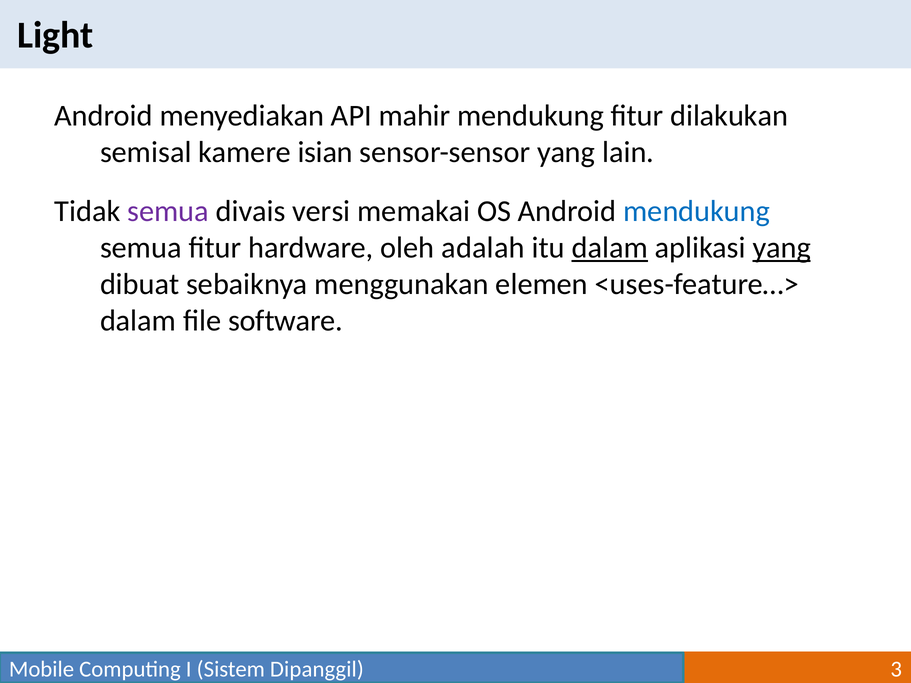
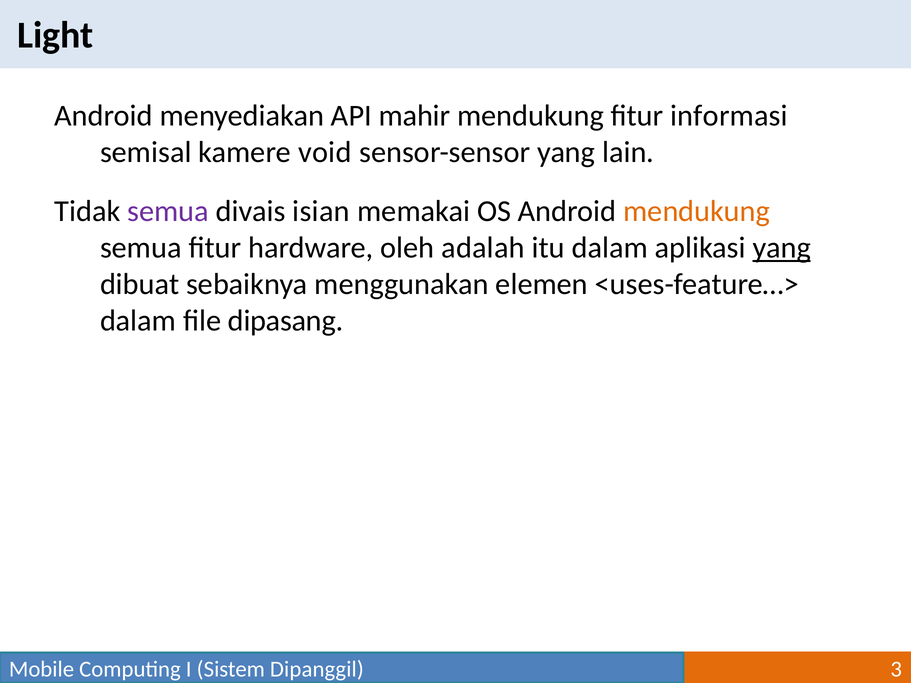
dilakukan: dilakukan -> informasi
isian: isian -> void
versi: versi -> isian
mendukung at (697, 212) colour: blue -> orange
dalam at (610, 248) underline: present -> none
software: software -> dipasang
